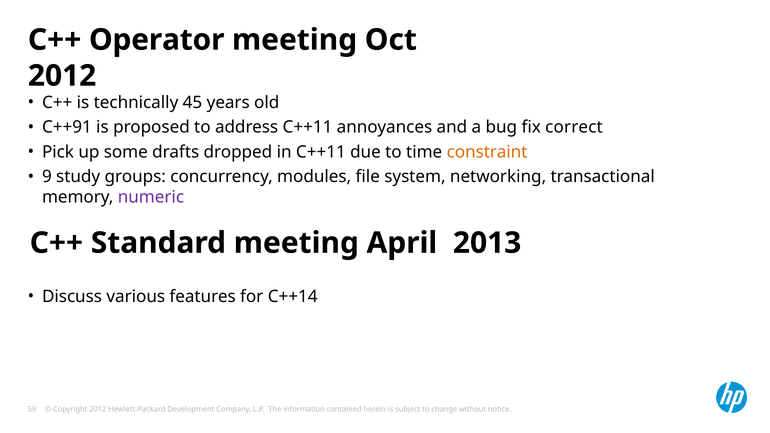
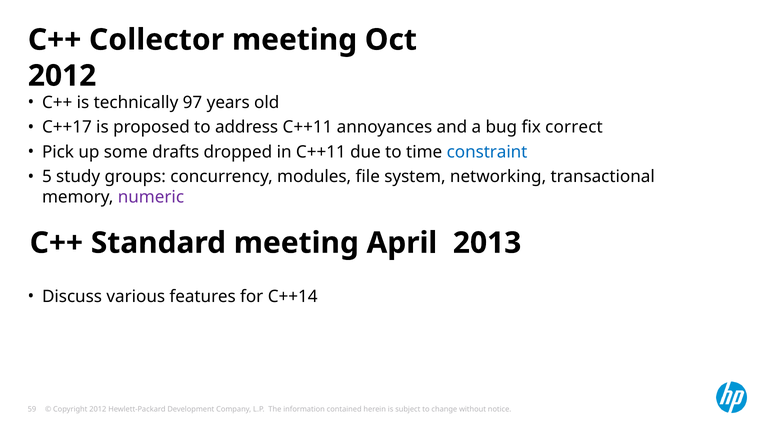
Operator: Operator -> Collector
45: 45 -> 97
C++91: C++91 -> C++17
constraint colour: orange -> blue
9: 9 -> 5
